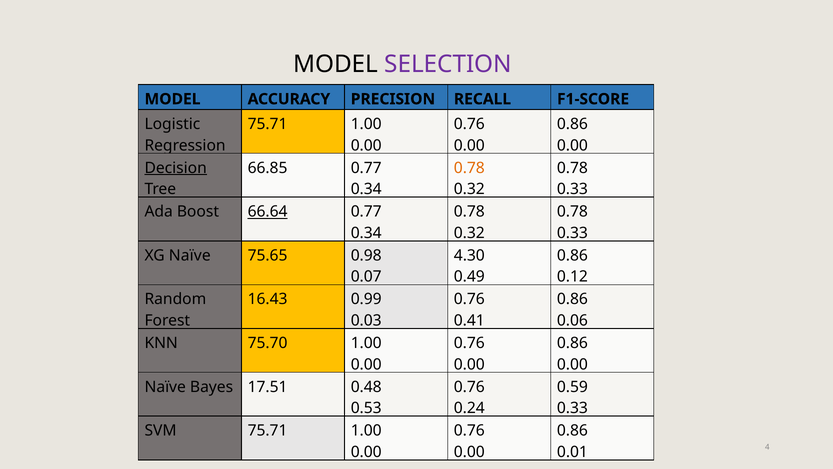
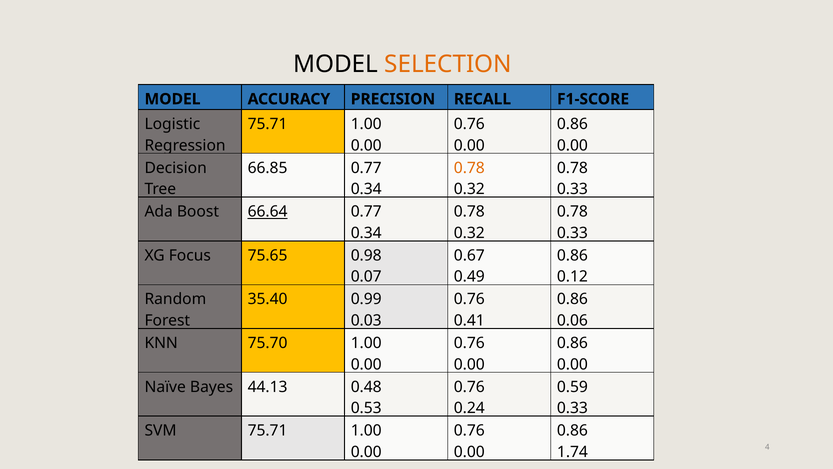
SELECTION colour: purple -> orange
Decision underline: present -> none
XG Naïve: Naïve -> Focus
4.30: 4.30 -> 0.67
16.43: 16.43 -> 35.40
17.51: 17.51 -> 44.13
0.01: 0.01 -> 1.74
